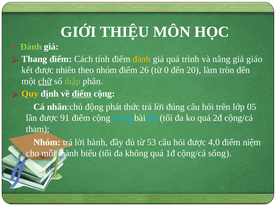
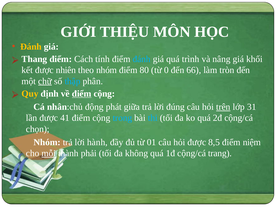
Đánh at (31, 47) colour: light green -> yellow
đánh at (142, 59) colour: yellow -> light blue
giáo: giáo -> khối
26: 26 -> 80
20: 20 -> 66
thập colour: light green -> light blue
thức: thức -> giữa
trên underline: none -> present
05: 05 -> 31
91: 91 -> 41
tham: tham -> chọn
53: 53 -> 01
4,0: 4,0 -> 8,5
mỗi underline: none -> present
biểu: biểu -> phải
sống: sống -> trang
